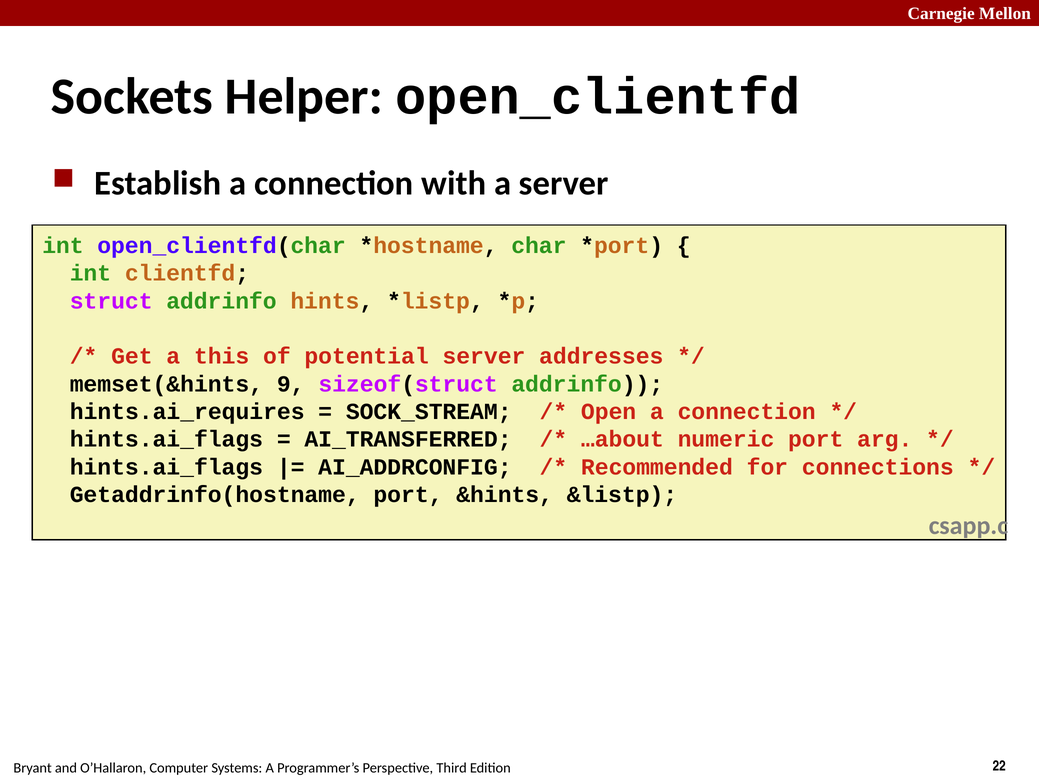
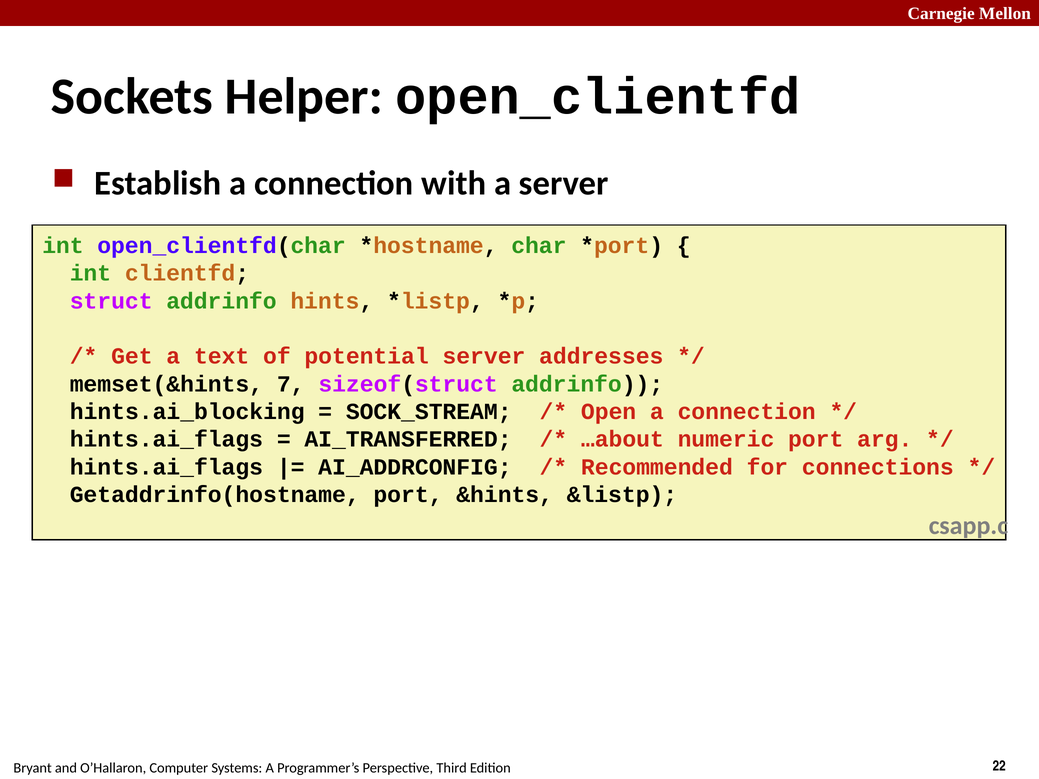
this: this -> text
9: 9 -> 7
hints.ai_requires: hints.ai_requires -> hints.ai_blocking
